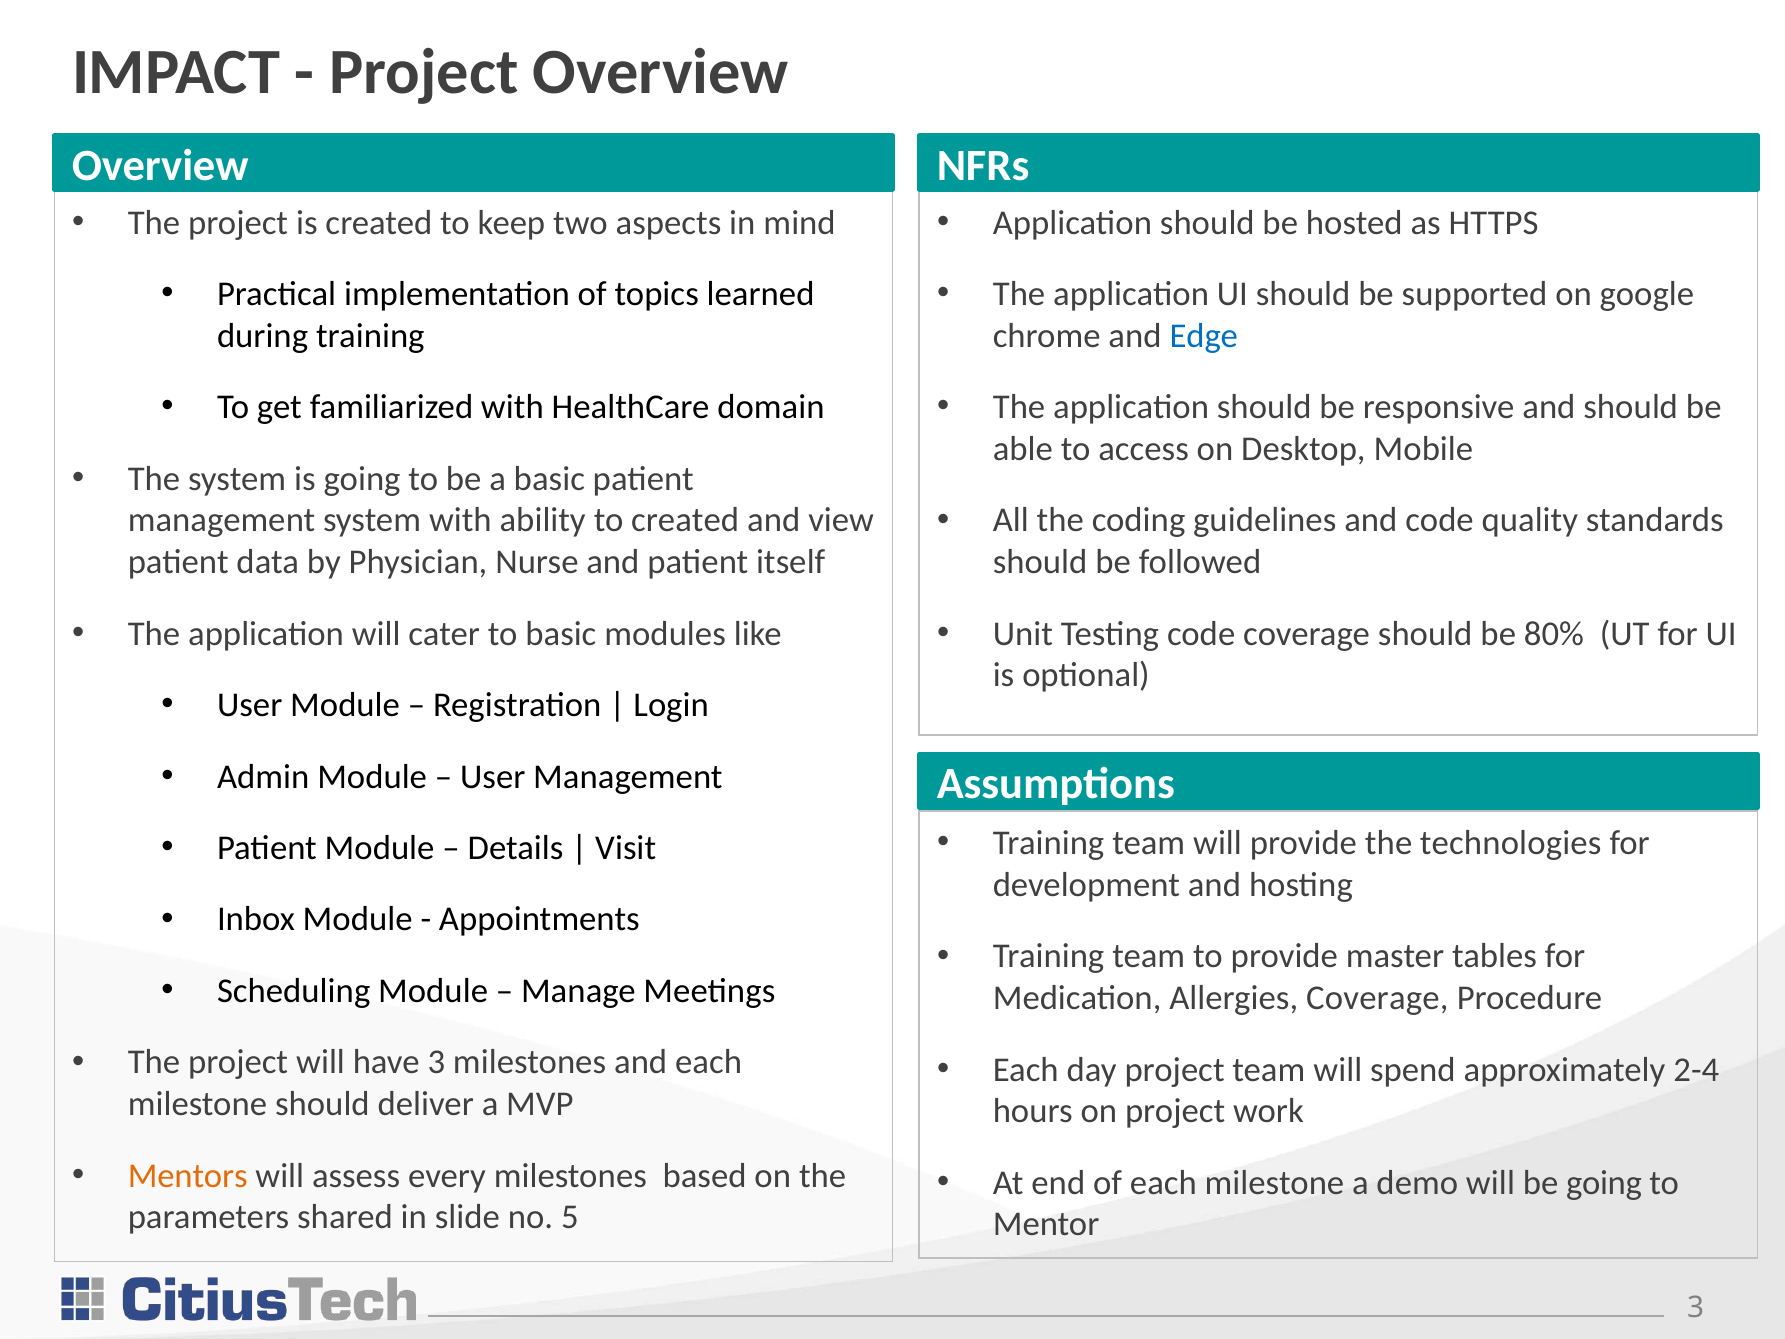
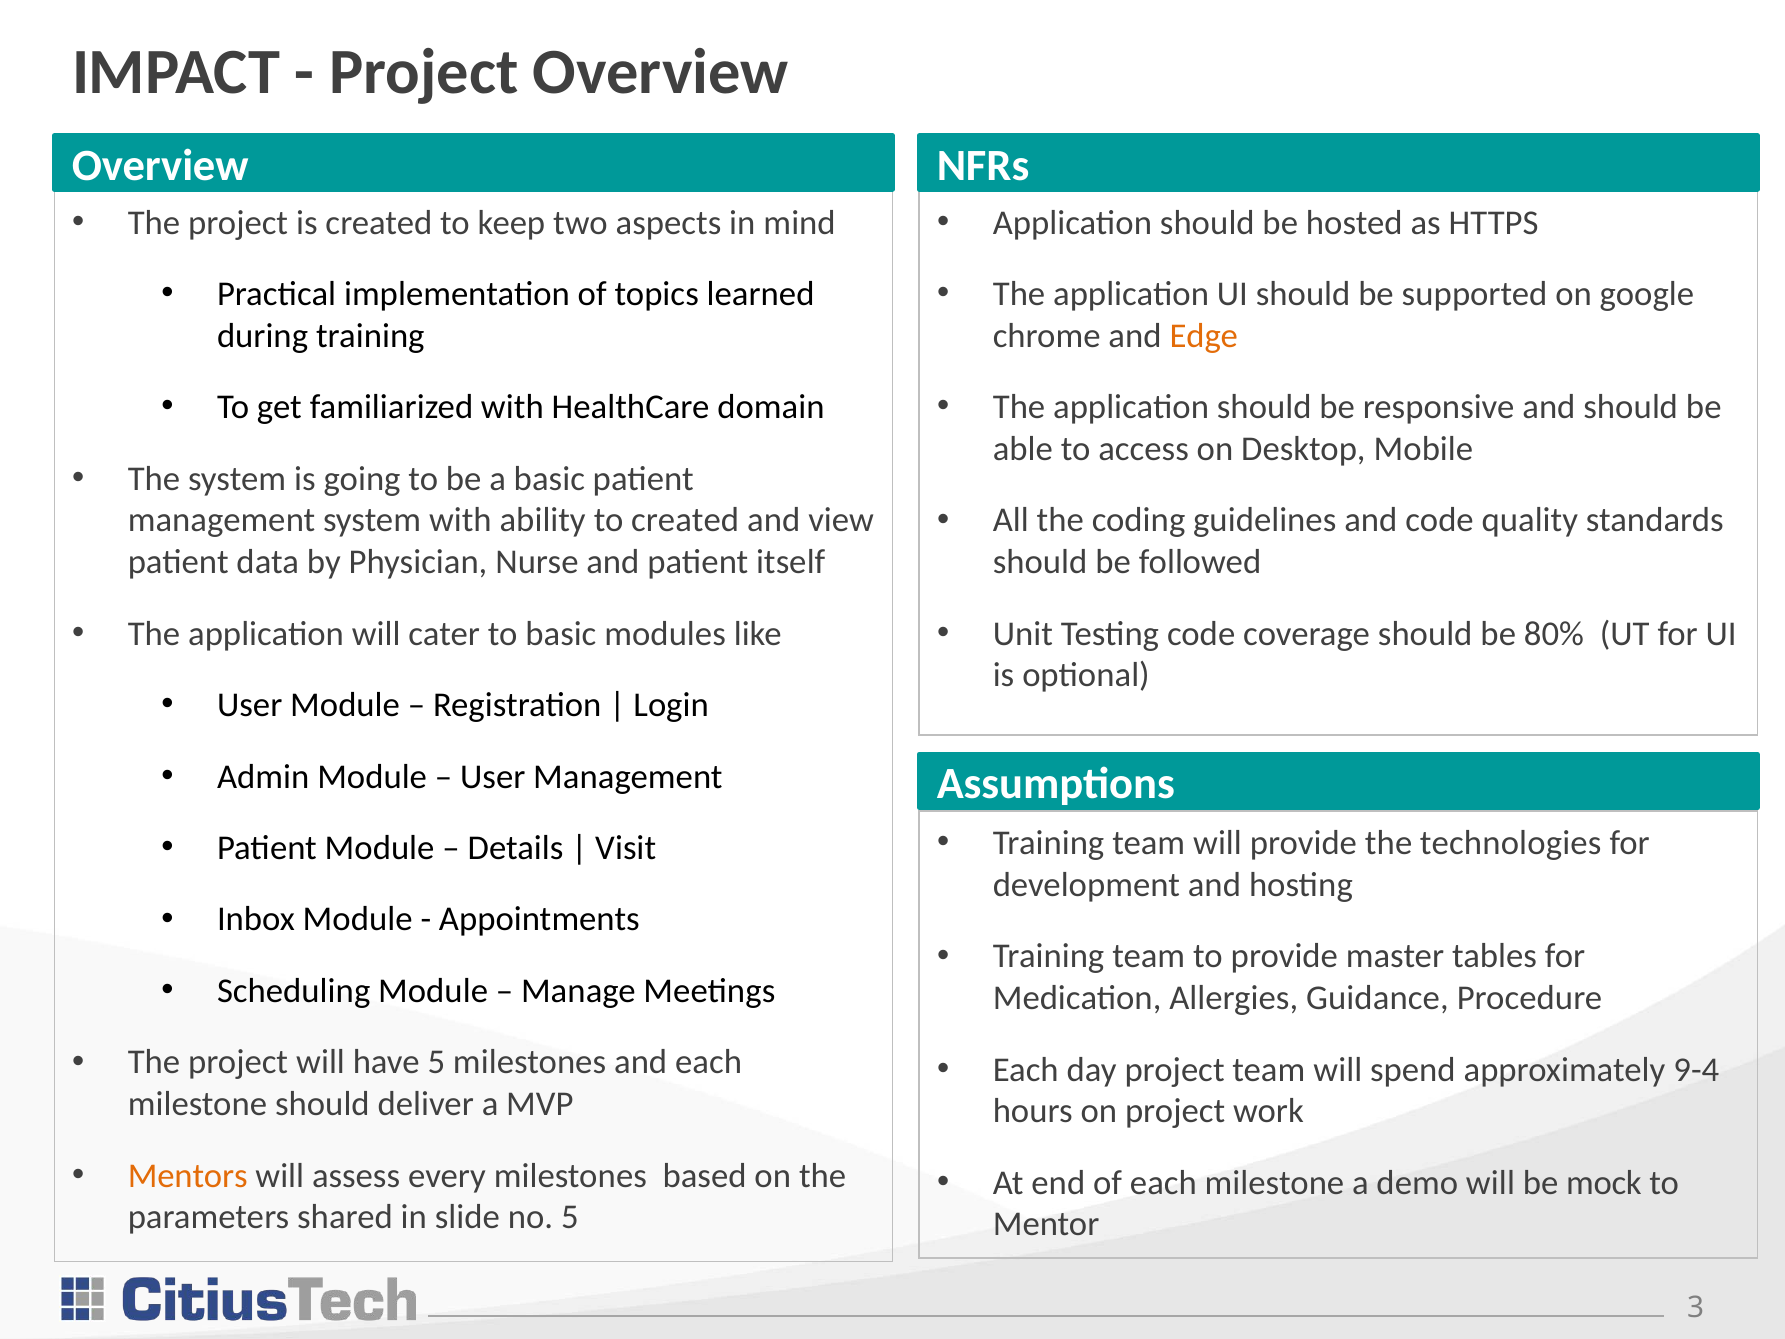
Edge colour: blue -> orange
Allergies Coverage: Coverage -> Guidance
have 3: 3 -> 5
2-4: 2-4 -> 9-4
be going: going -> mock
